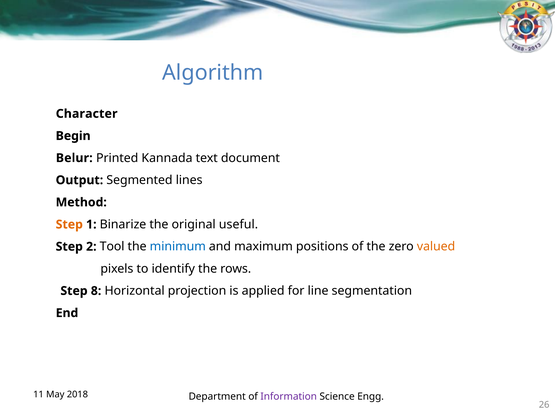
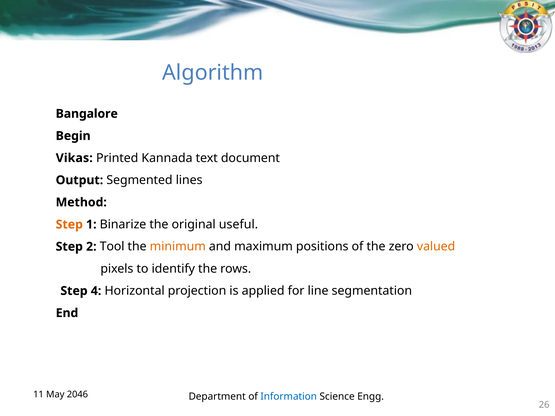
Character: Character -> Bangalore
Belur: Belur -> Vikas
minimum colour: blue -> orange
8: 8 -> 4
2018: 2018 -> 2046
Information colour: purple -> blue
